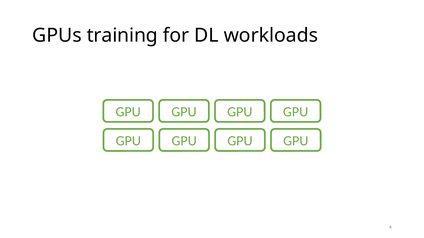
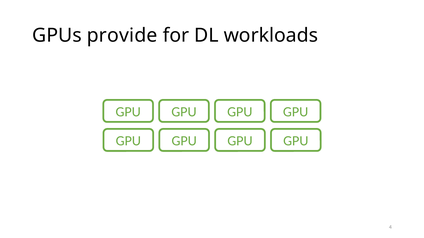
training: training -> provide
